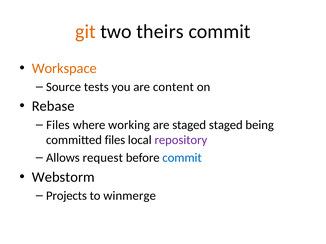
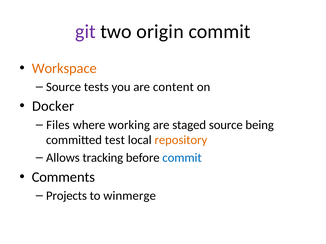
git colour: orange -> purple
theirs: theirs -> origin
Rebase: Rebase -> Docker
staged staged: staged -> source
committed files: files -> test
repository colour: purple -> orange
request: request -> tracking
Webstorm: Webstorm -> Comments
